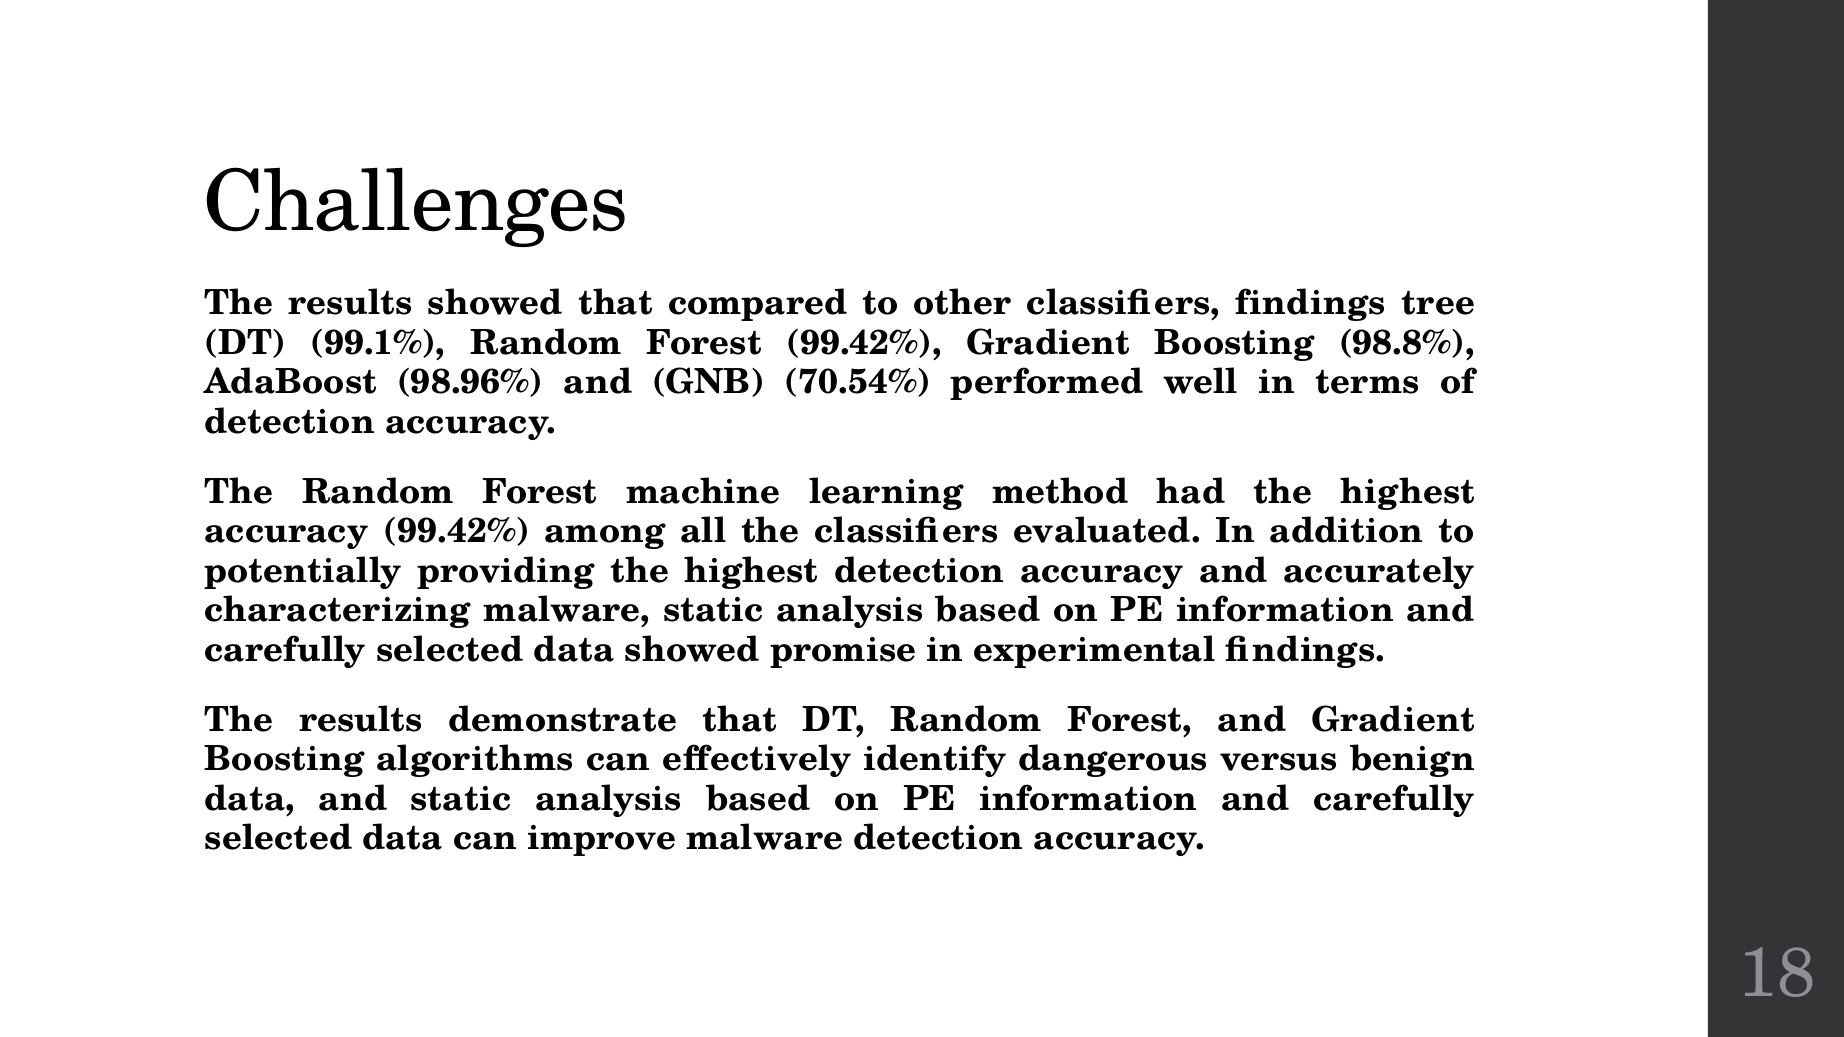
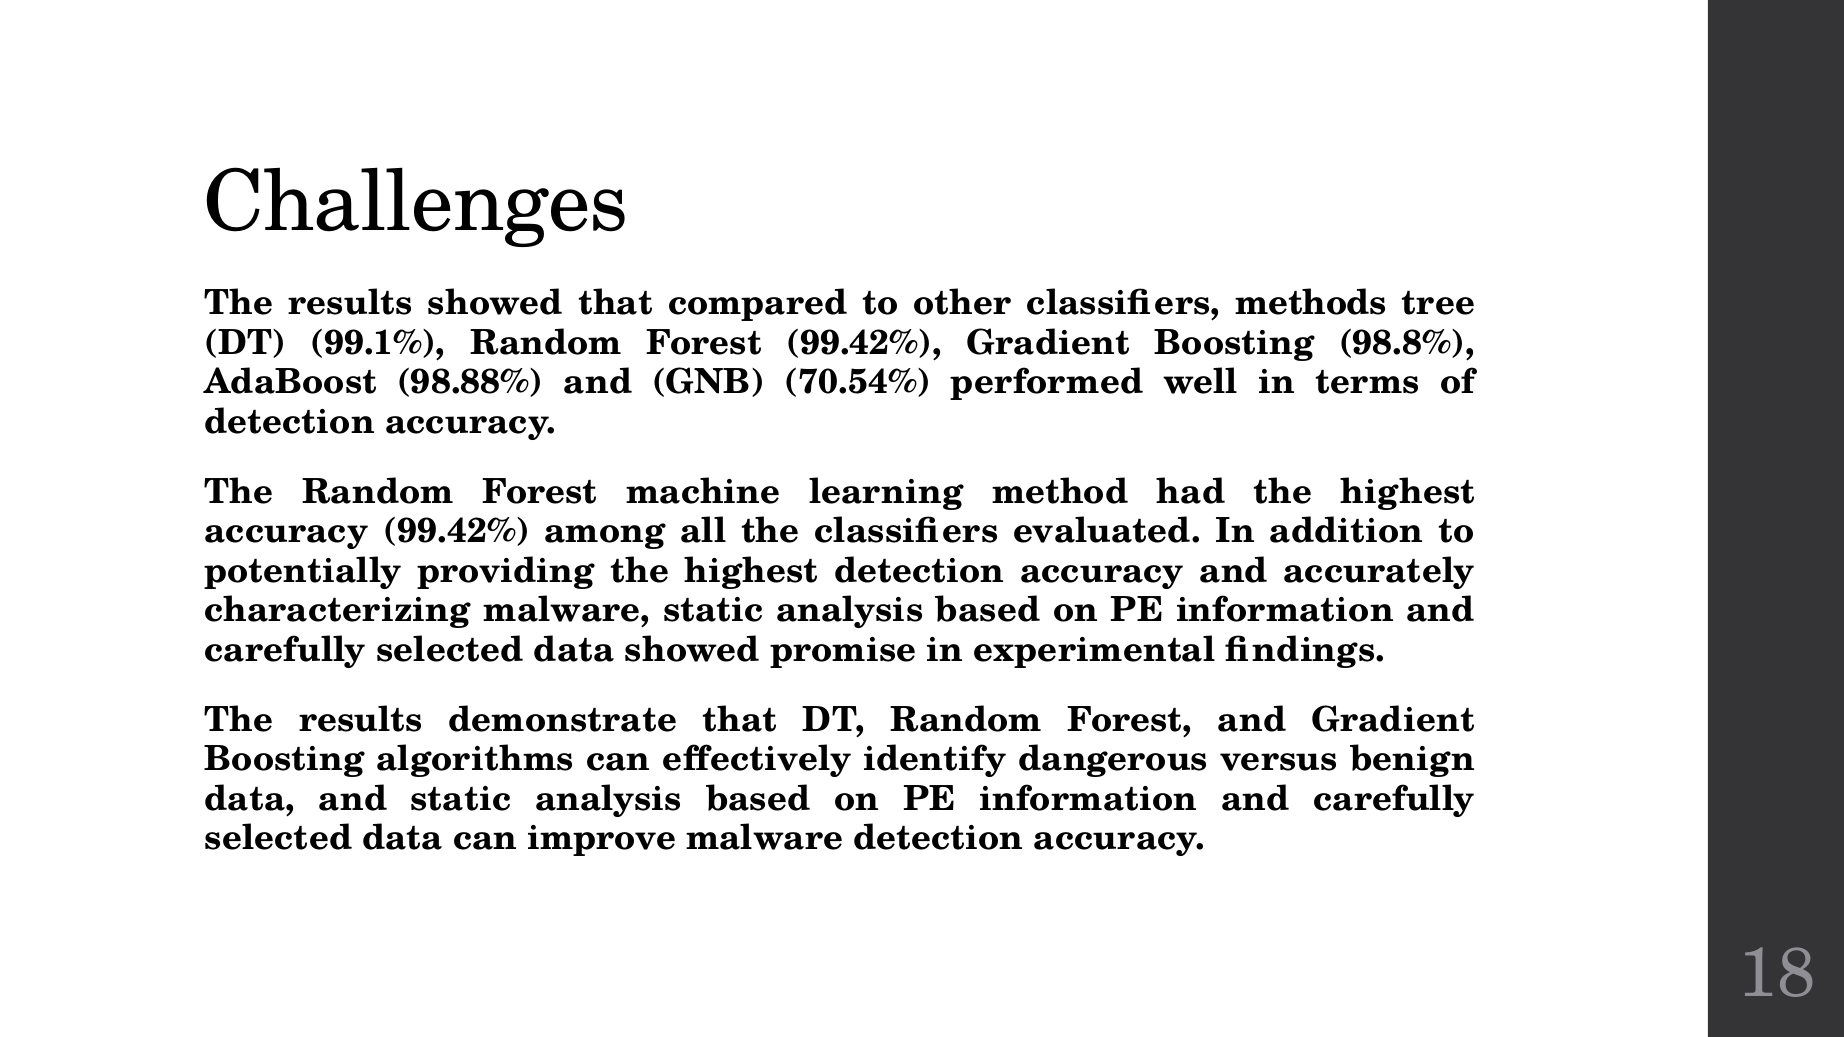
classifiers findings: findings -> methods
98.96%: 98.96% -> 98.88%
